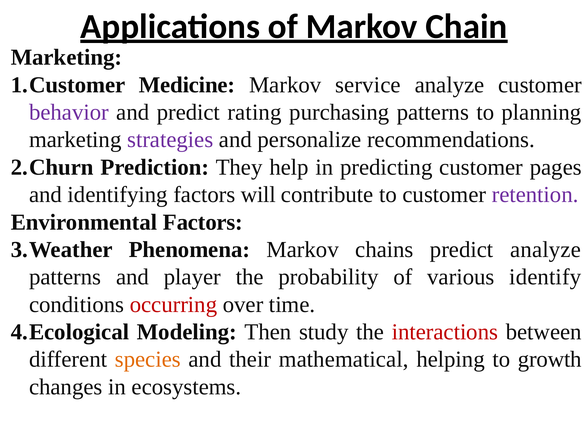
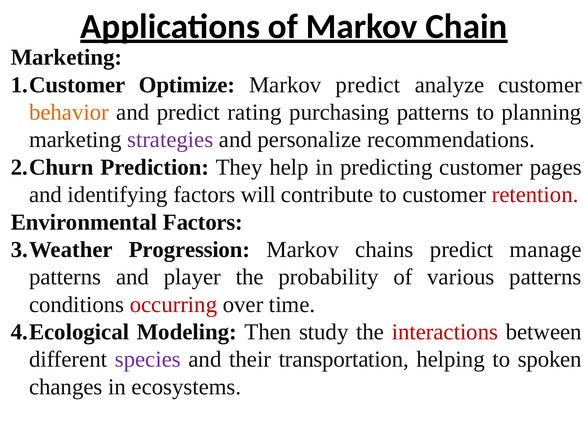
Medicine: Medicine -> Optimize
Markov service: service -> predict
behavior colour: purple -> orange
retention colour: purple -> red
Phenomena: Phenomena -> Progression
predict analyze: analyze -> manage
various identify: identify -> patterns
species colour: orange -> purple
mathematical: mathematical -> transportation
growth: growth -> spoken
